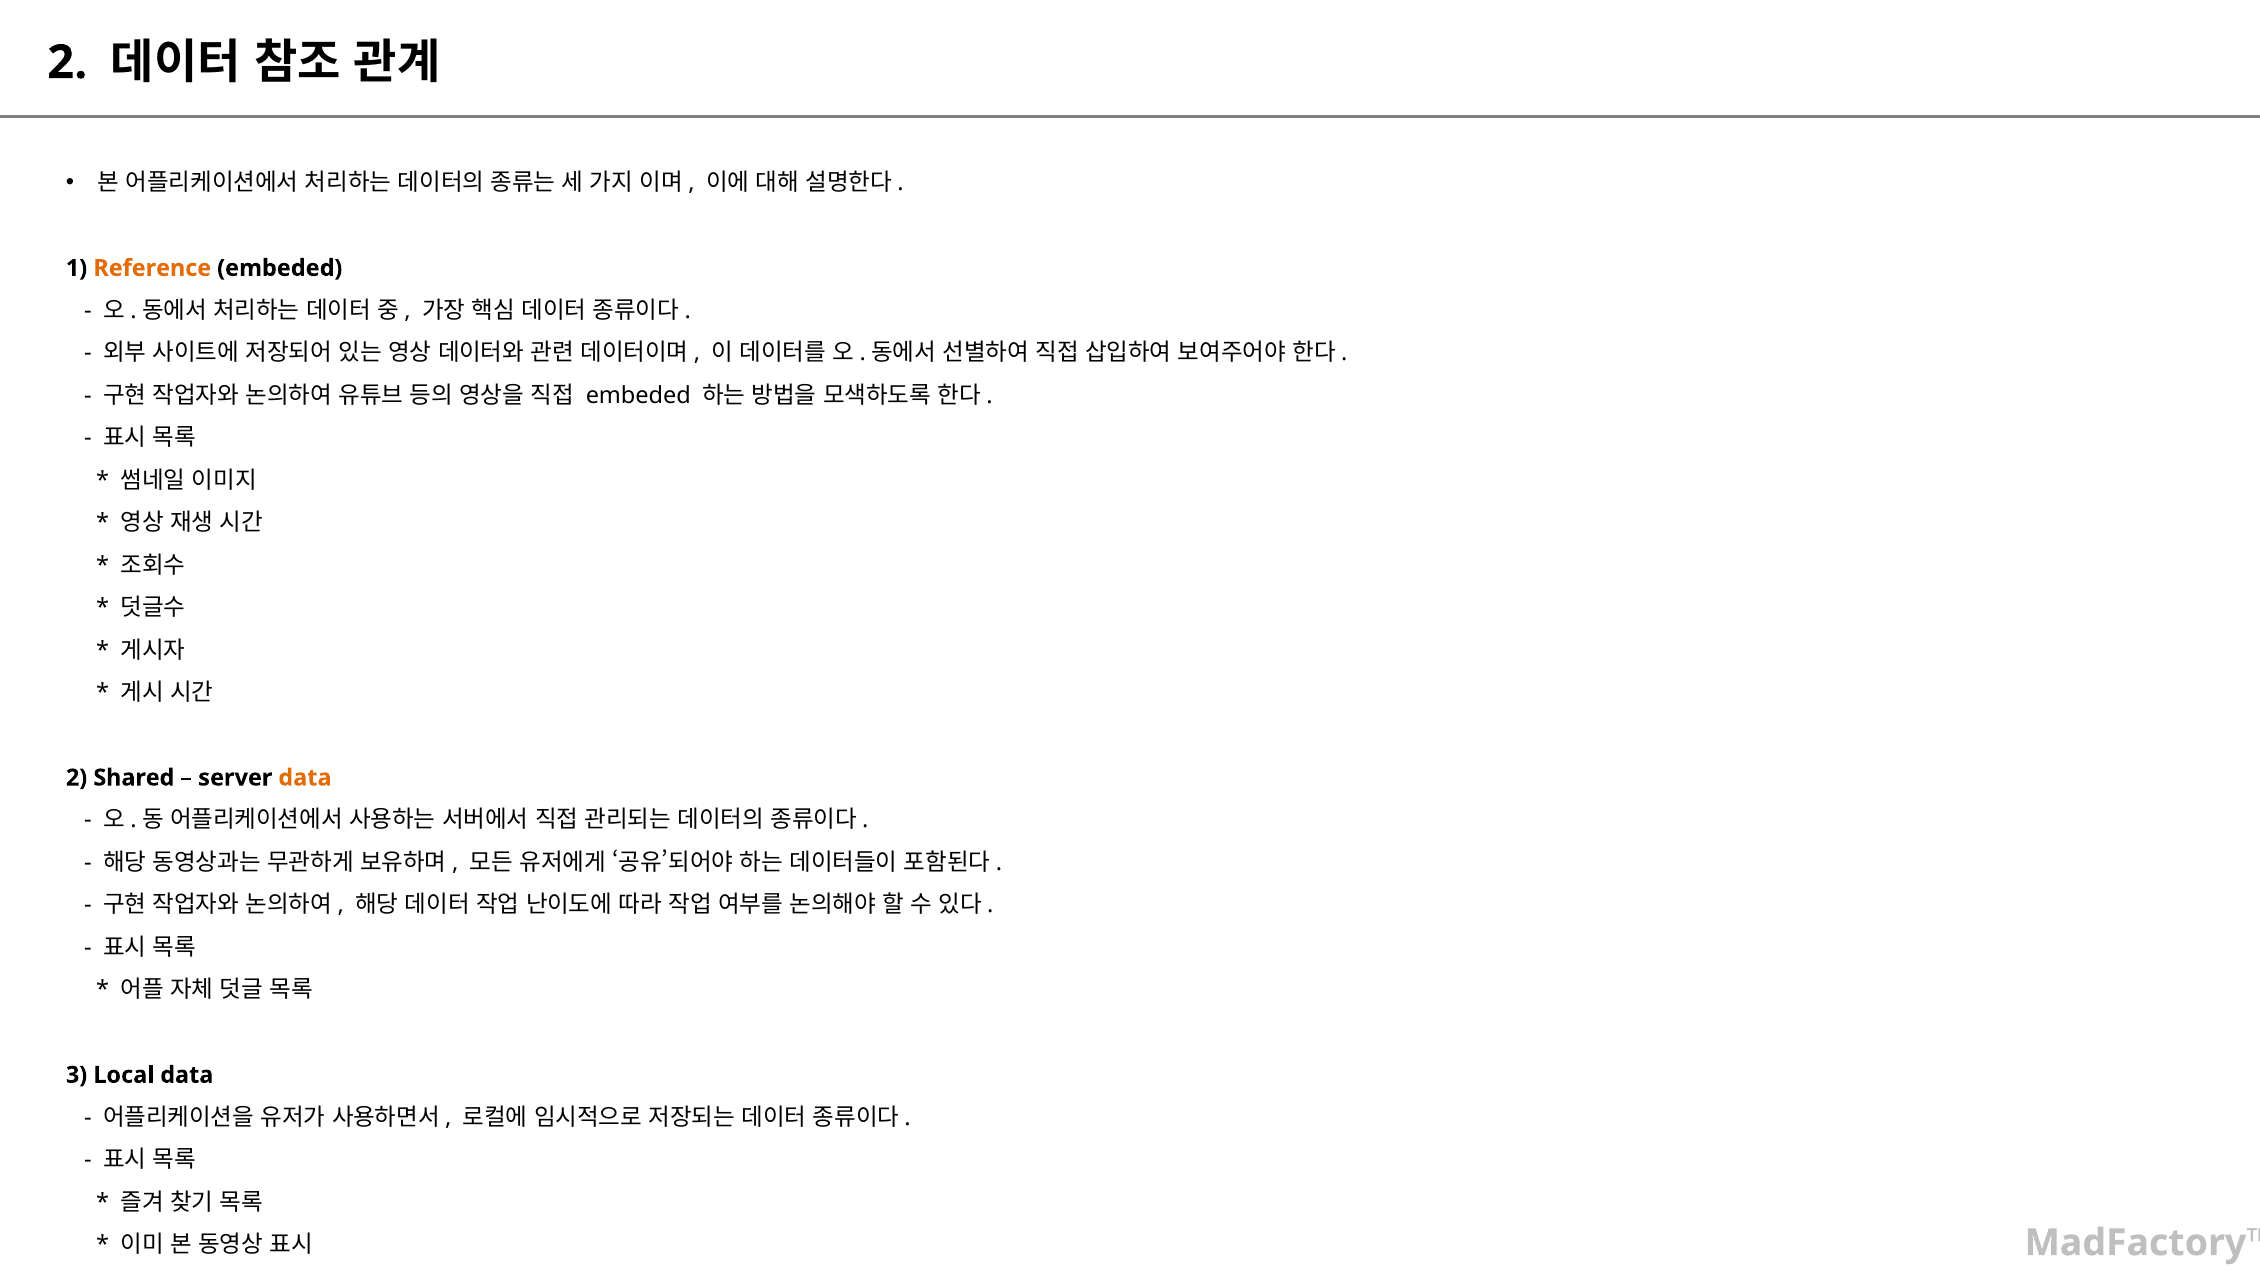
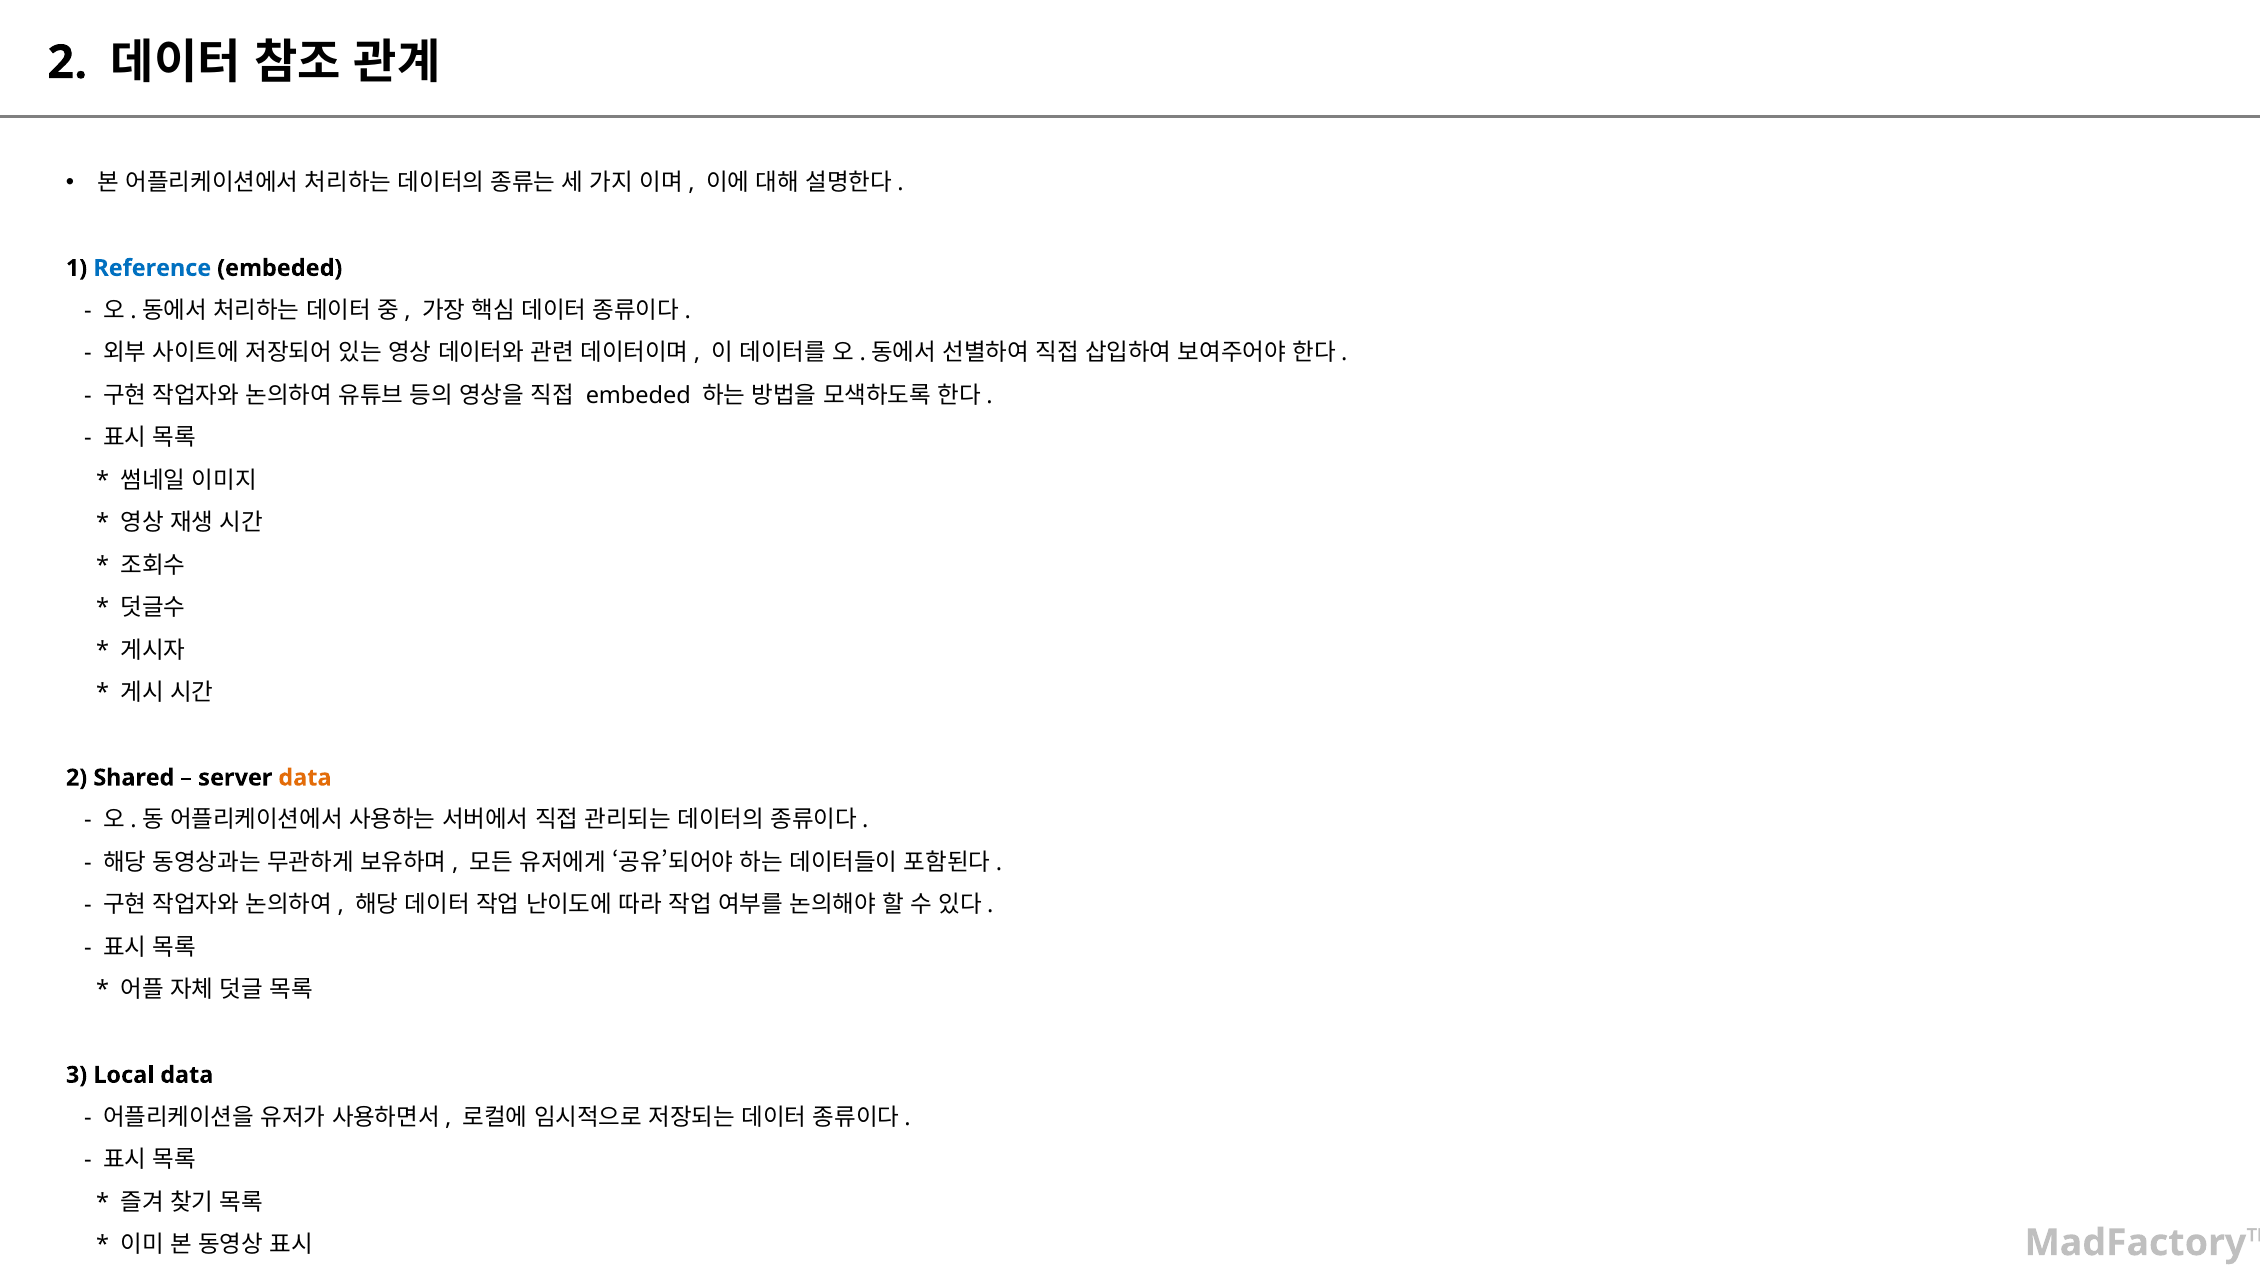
Reference colour: orange -> blue
